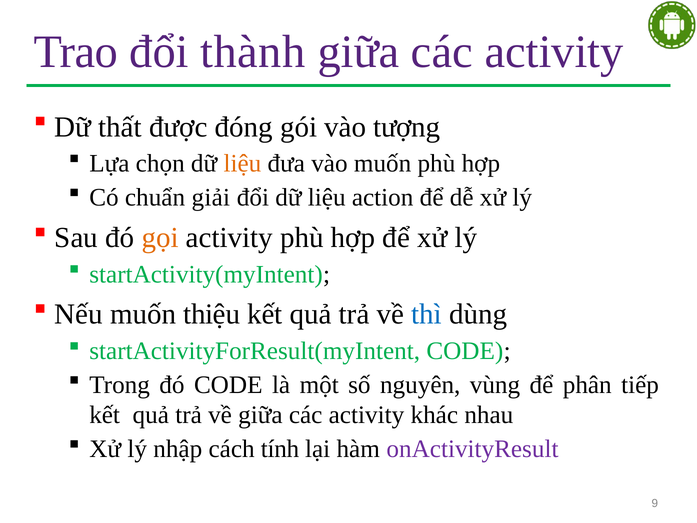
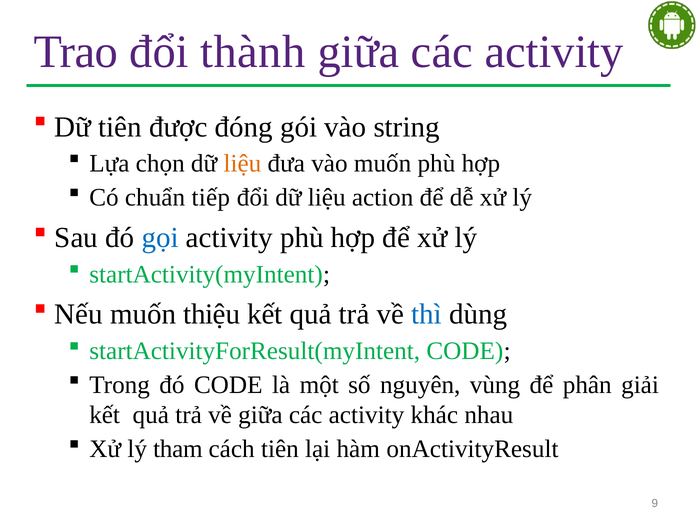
Dữ thất: thất -> tiên
tượng: tượng -> string
giải: giải -> tiếp
gọi colour: orange -> blue
tiếp: tiếp -> giải
nhập: nhập -> tham
cách tính: tính -> tiên
onActivityResult colour: purple -> black
